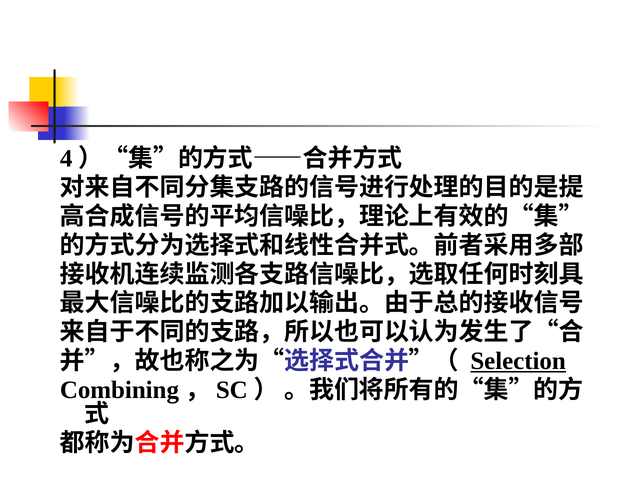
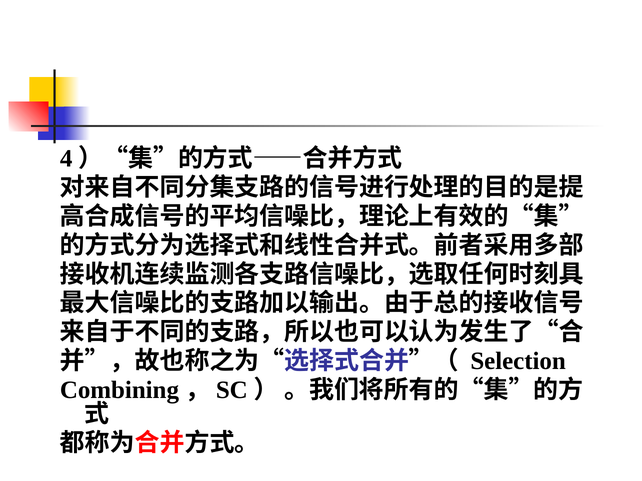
Selection underline: present -> none
